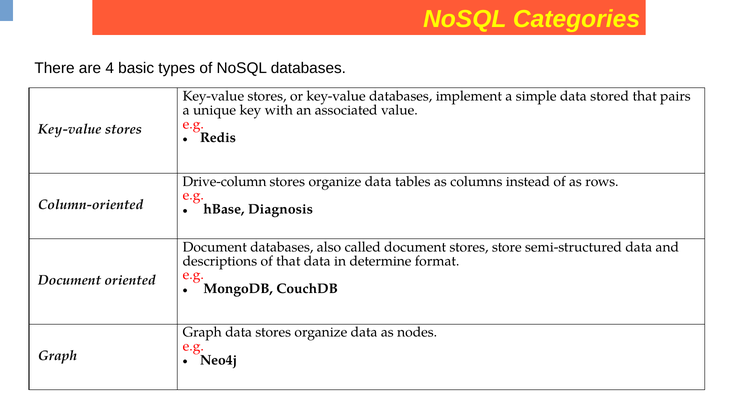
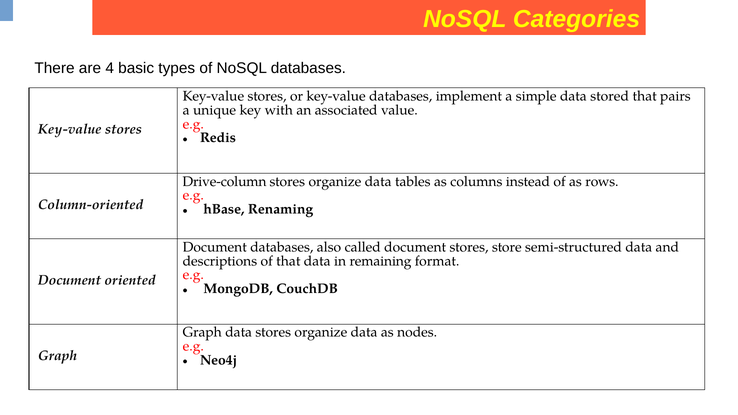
Diagnosis: Diagnosis -> Renaming
determine: determine -> remaining
